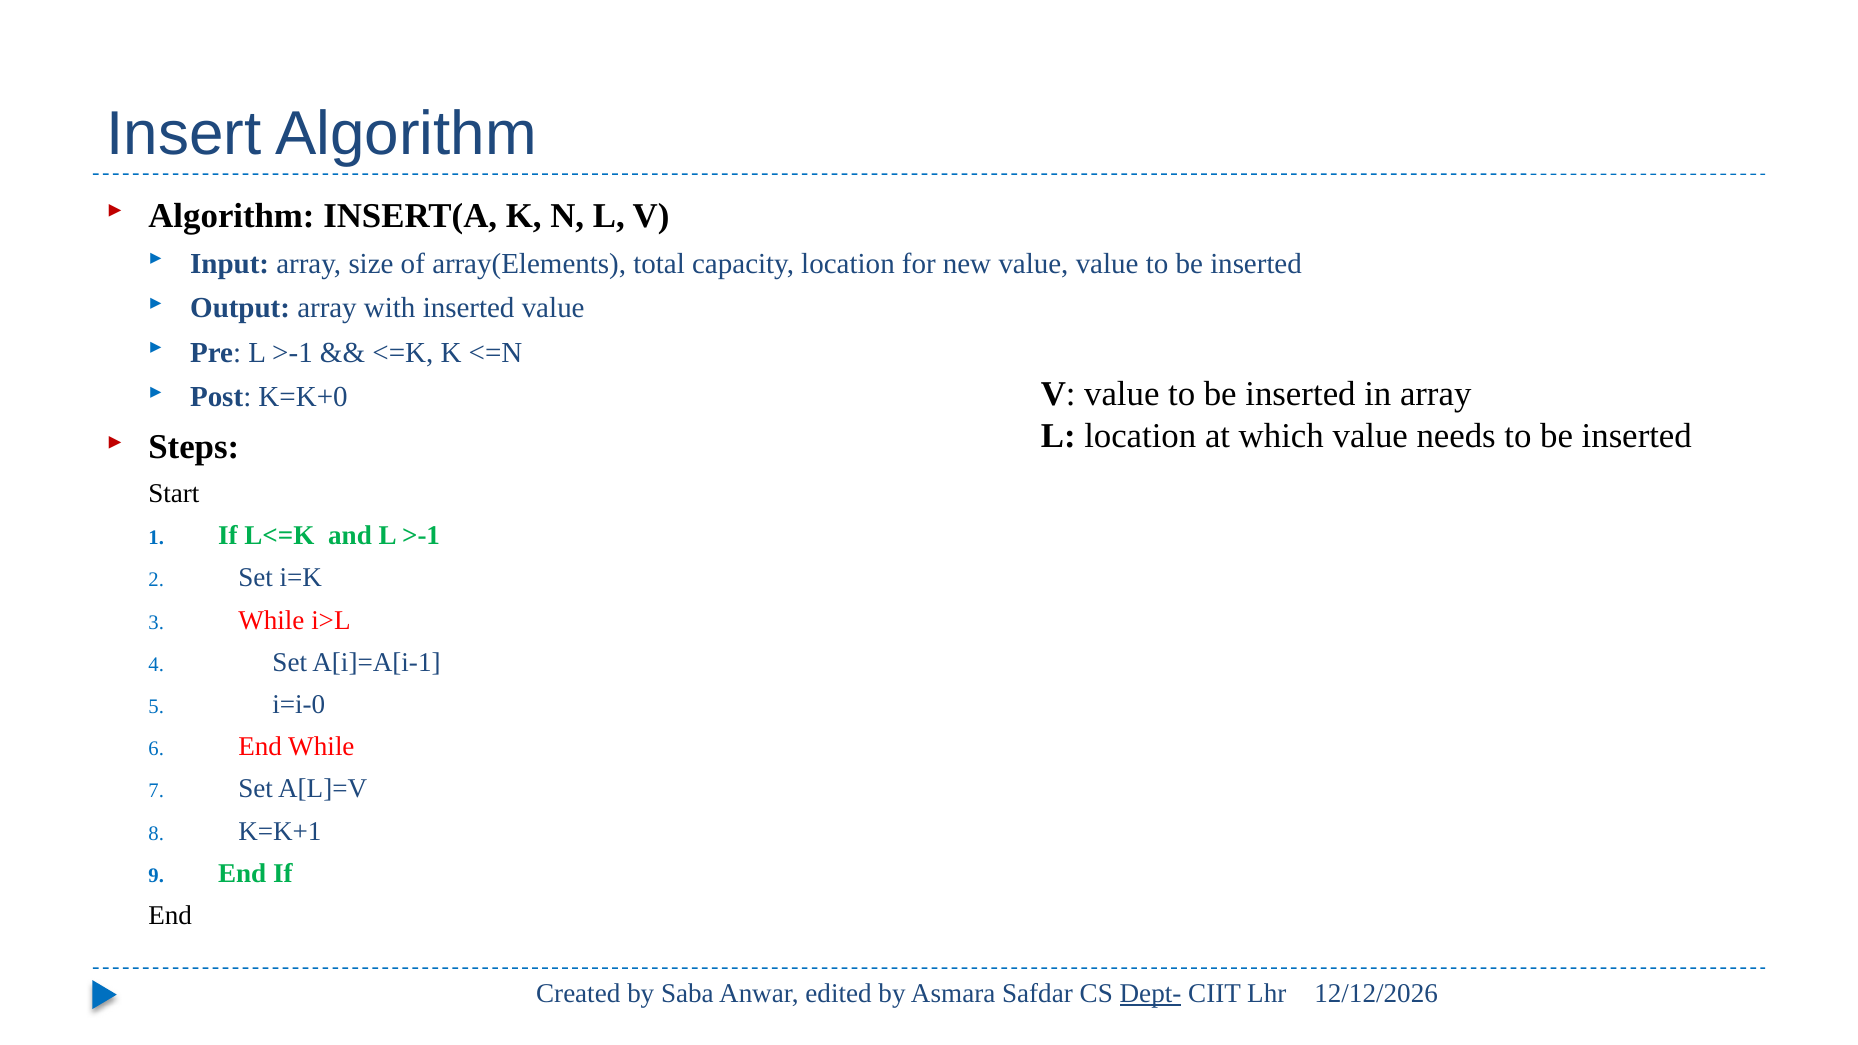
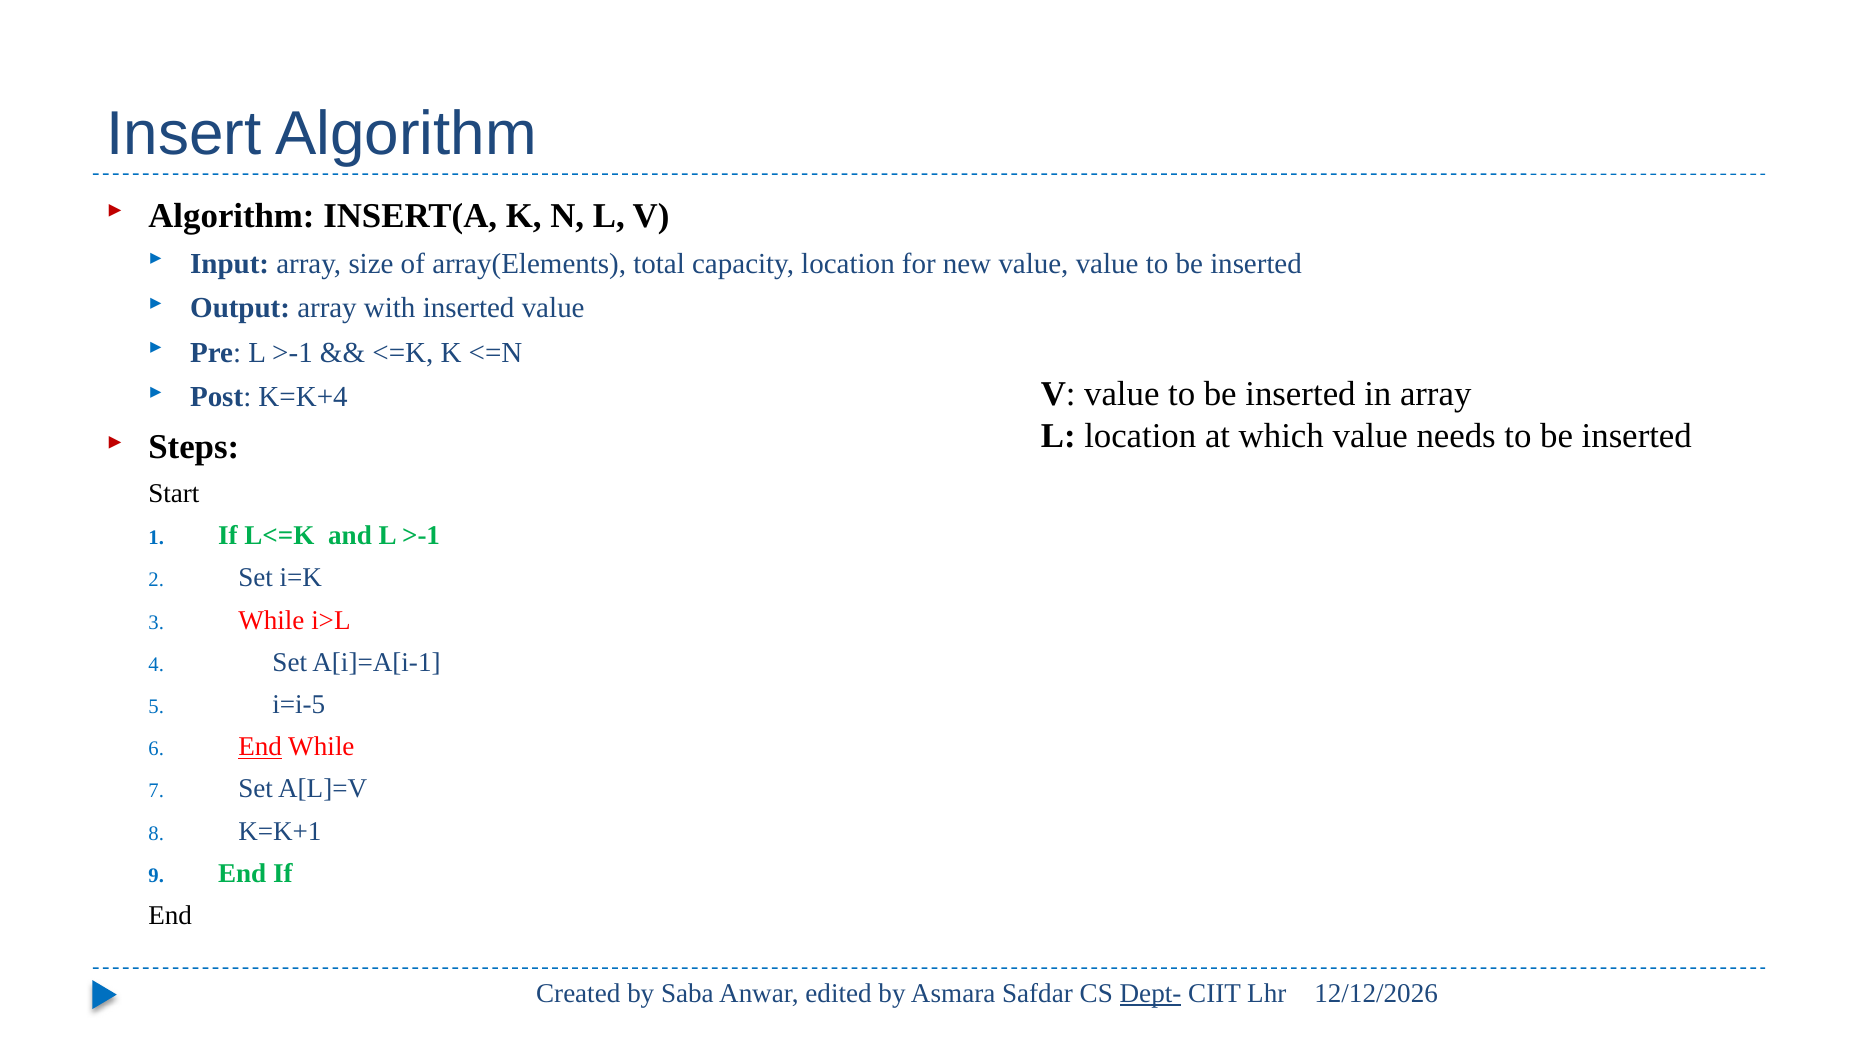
K=K+0: K=K+0 -> K=K+4
i=i-0: i=i-0 -> i=i-5
End at (260, 747) underline: none -> present
